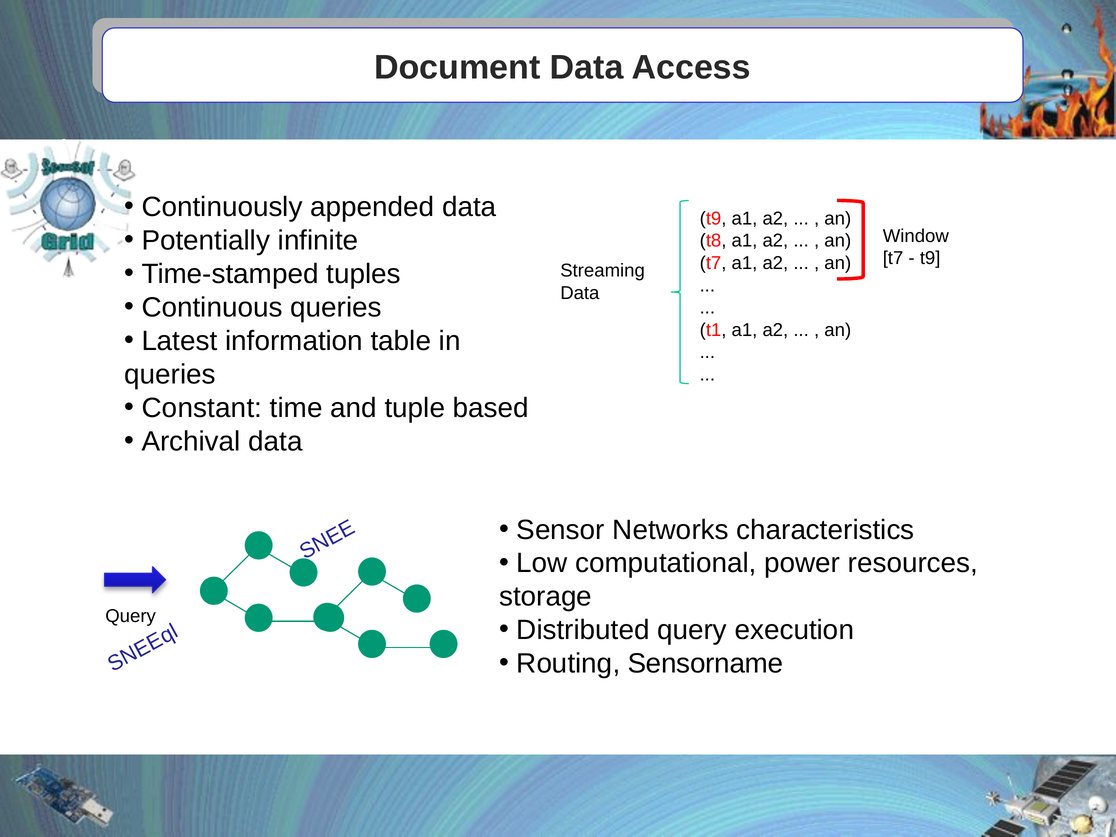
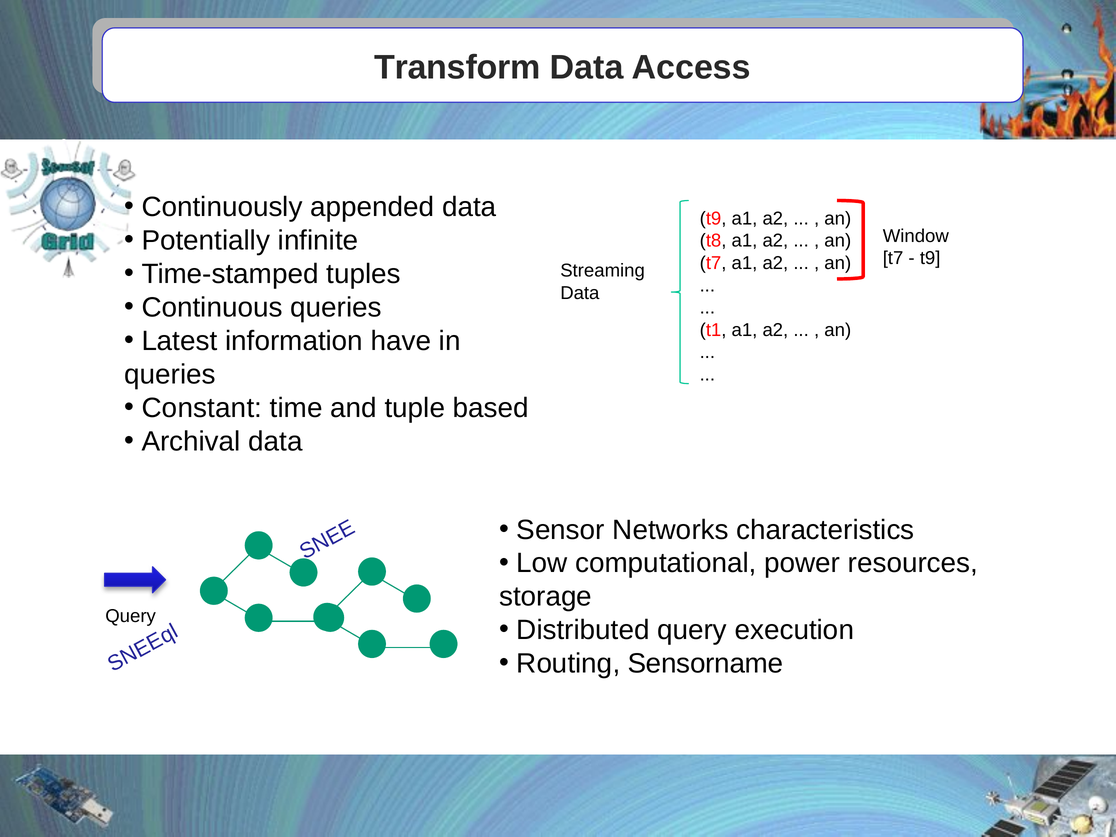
Document: Document -> Transform
table: table -> have
